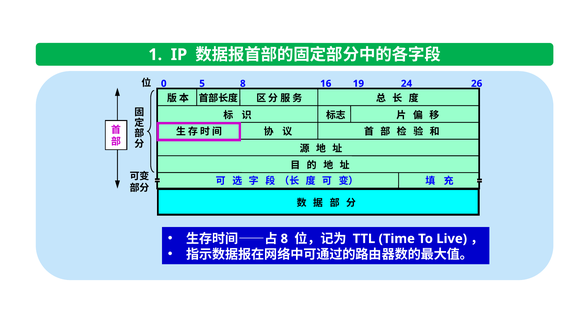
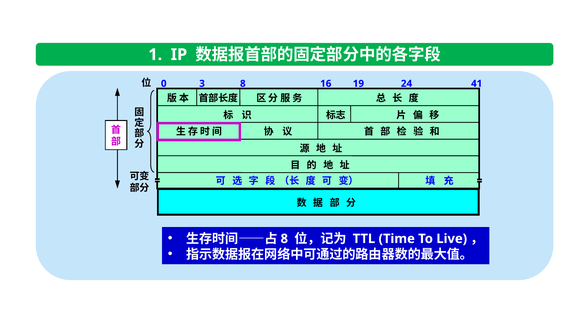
5: 5 -> 3
26: 26 -> 41
